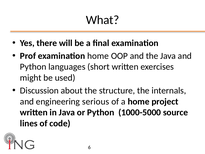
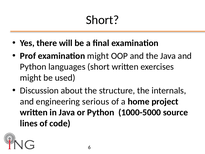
What at (103, 20): What -> Short
examination home: home -> might
